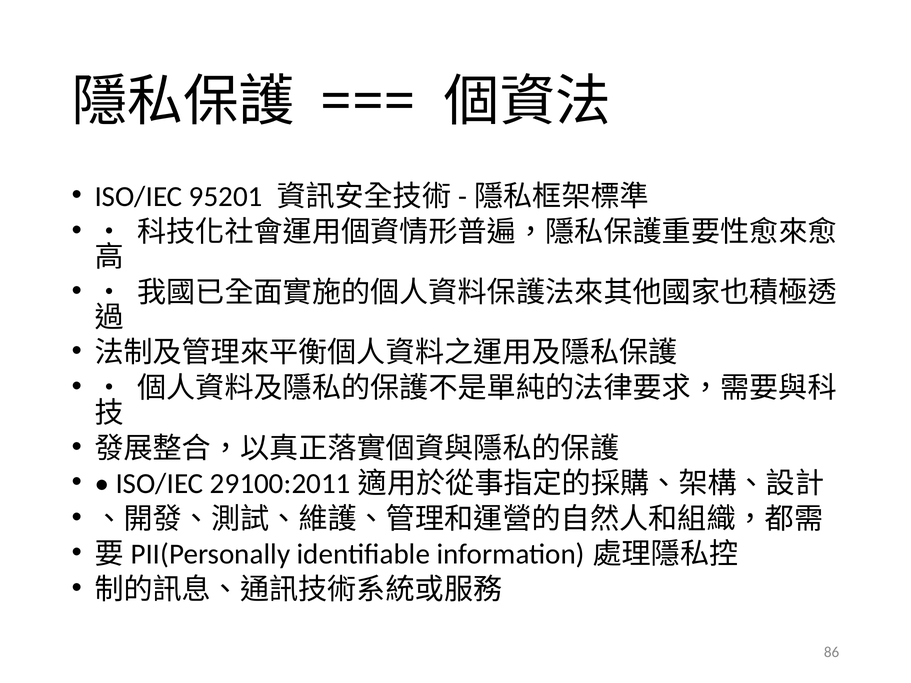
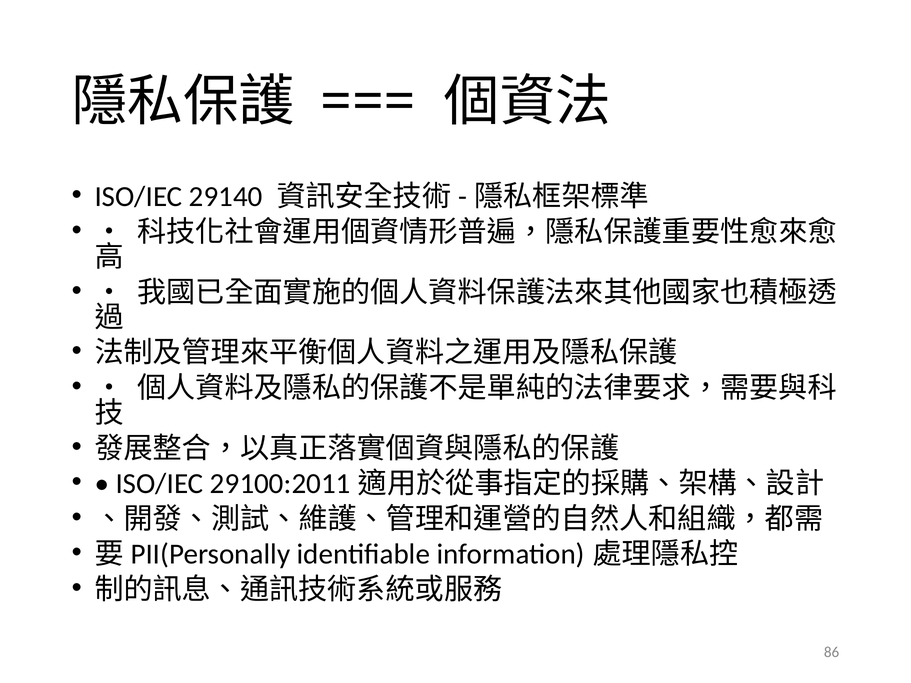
95201: 95201 -> 29140
